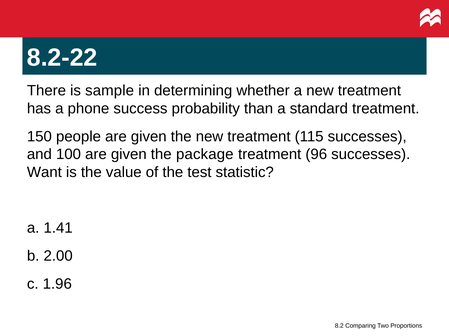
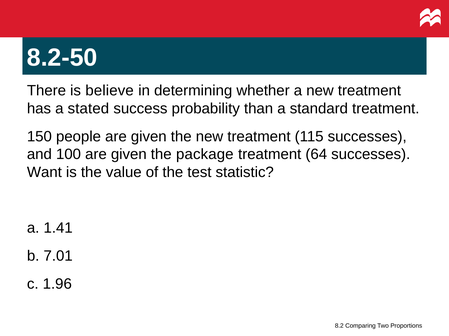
8.2-22: 8.2-22 -> 8.2-50
sample: sample -> believe
phone: phone -> stated
96: 96 -> 64
2.00: 2.00 -> 7.01
